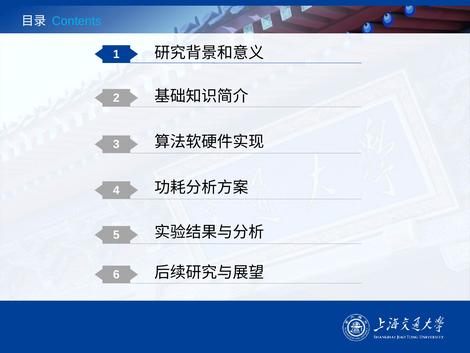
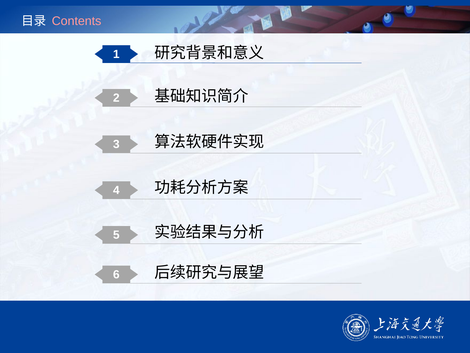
Contents colour: light blue -> pink
